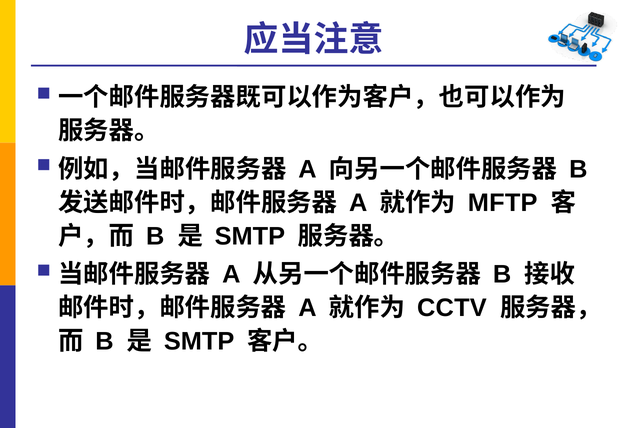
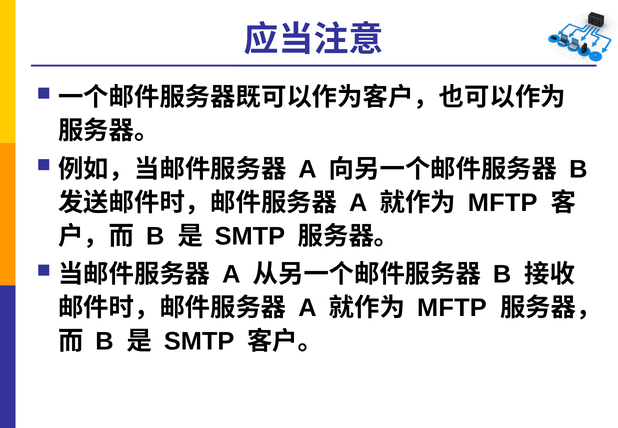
CCTV at (452, 308): CCTV -> MFTP
